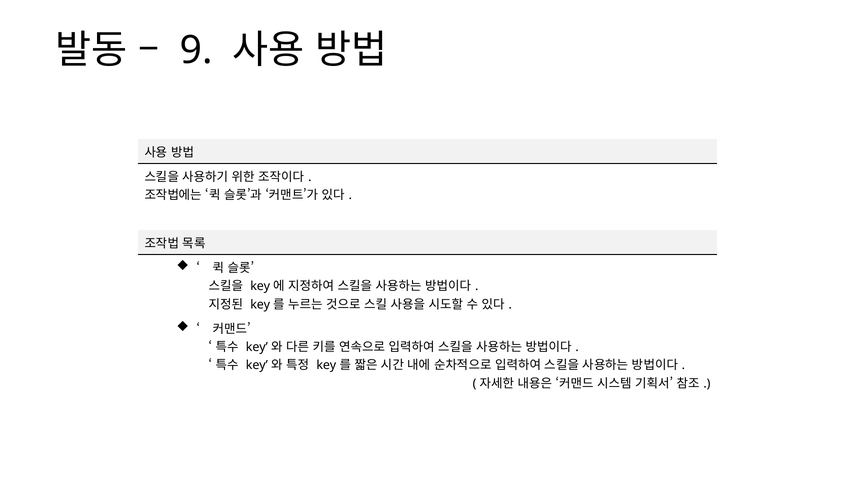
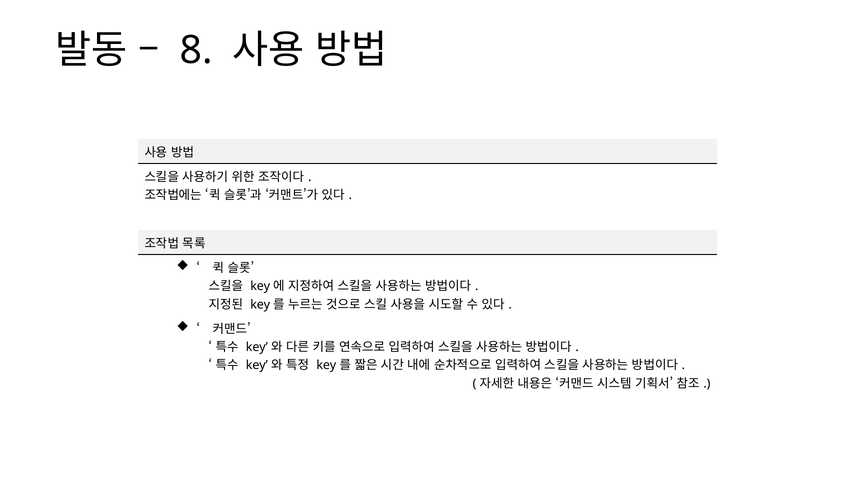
9: 9 -> 8
